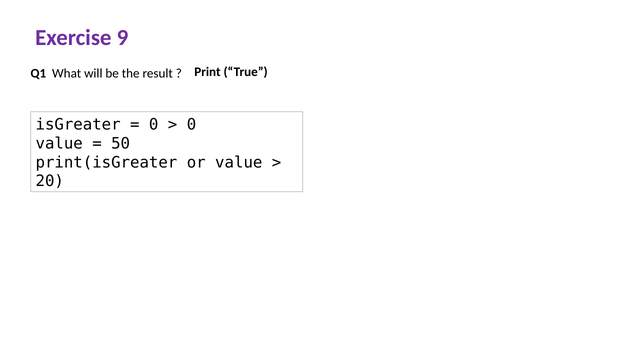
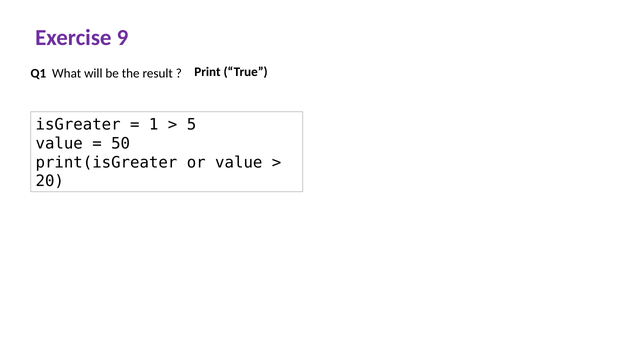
0 at (154, 125): 0 -> 1
0 at (191, 125): 0 -> 5
